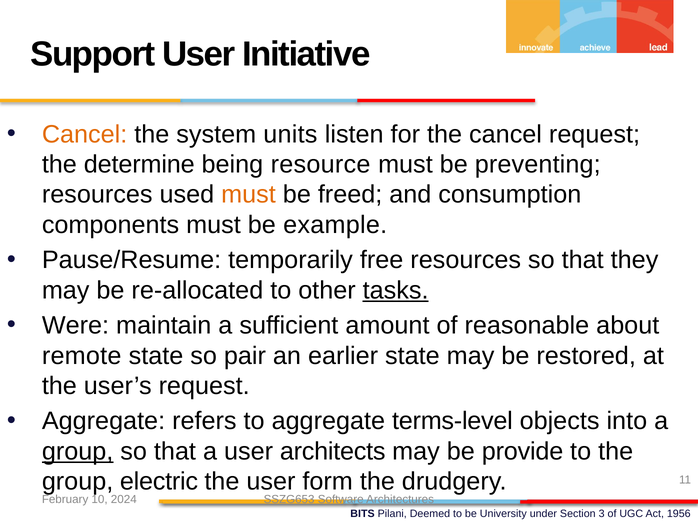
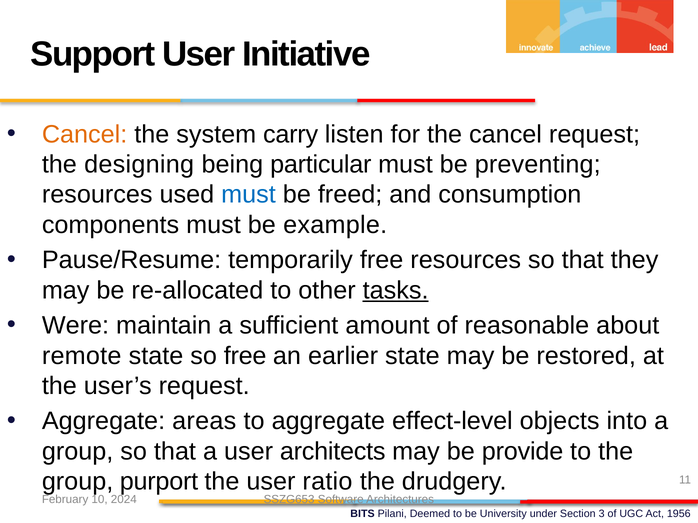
units: units -> carry
determine: determine -> designing
resource: resource -> particular
must at (248, 195) colour: orange -> blue
so pair: pair -> free
refers: refers -> areas
terms-level: terms-level -> effect-level
group at (78, 452) underline: present -> none
electric: electric -> purport
form: form -> ratio
